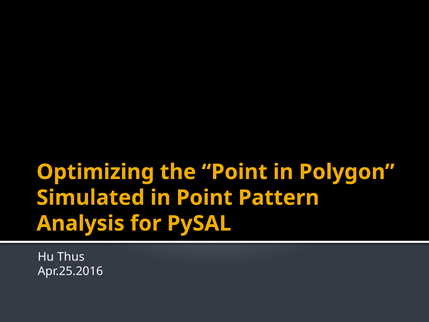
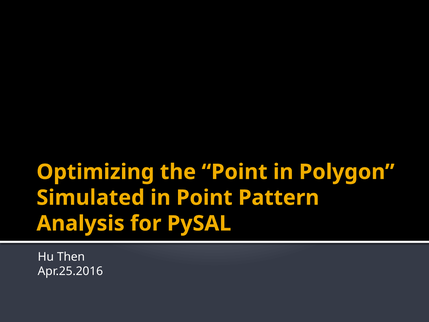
Thus: Thus -> Then
